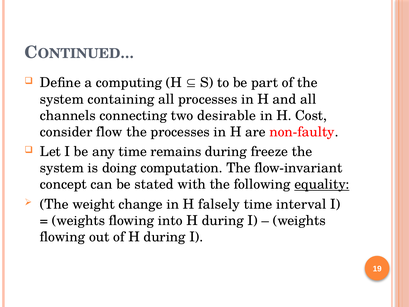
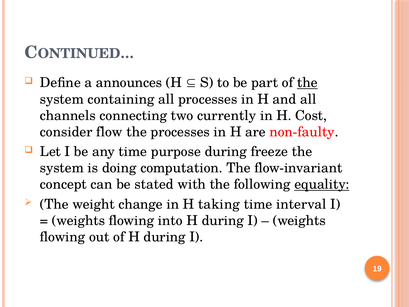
computing: computing -> announces
the at (307, 83) underline: none -> present
desirable: desirable -> currently
remains: remains -> purpose
falsely: falsely -> taking
